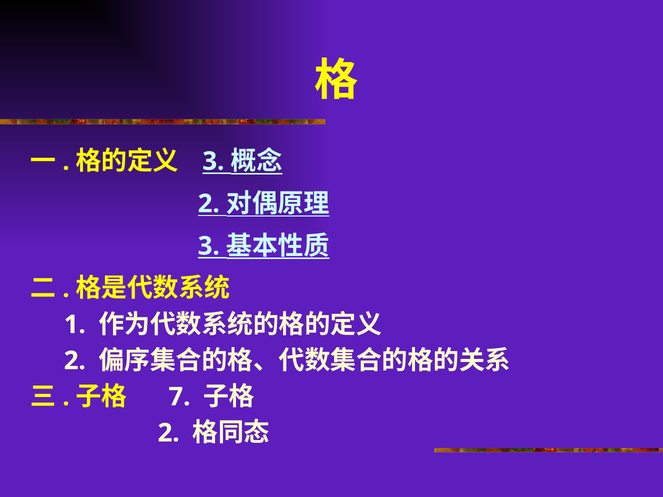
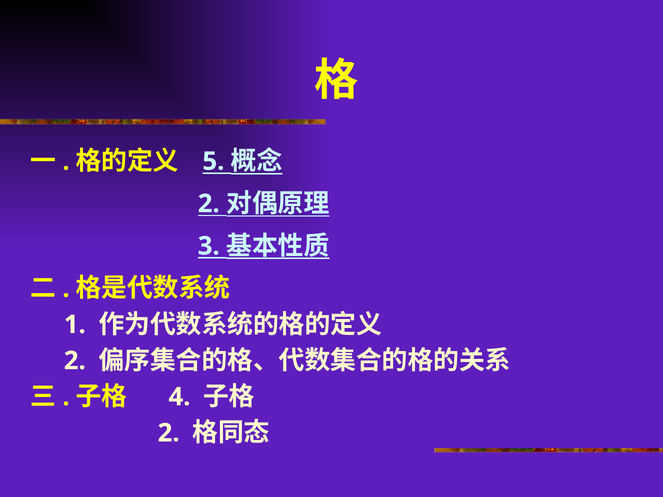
3 at (213, 161): 3 -> 5
7: 7 -> 4
